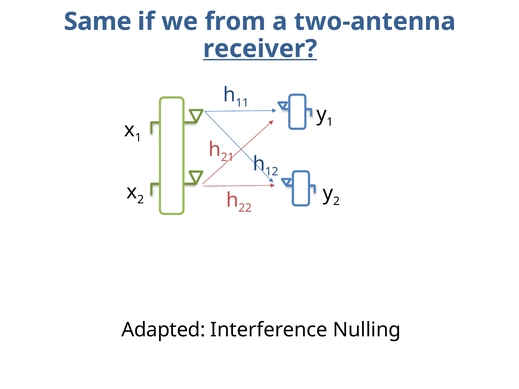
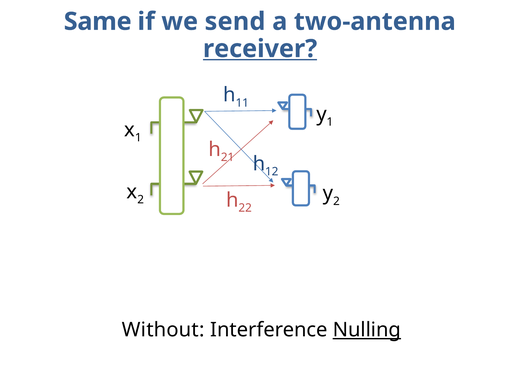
from: from -> send
Adapted: Adapted -> Without
Nulling underline: none -> present
